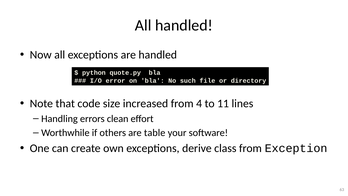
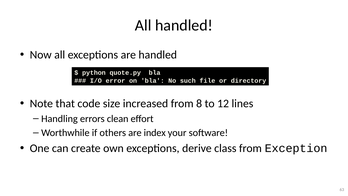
4: 4 -> 8
11: 11 -> 12
table: table -> index
